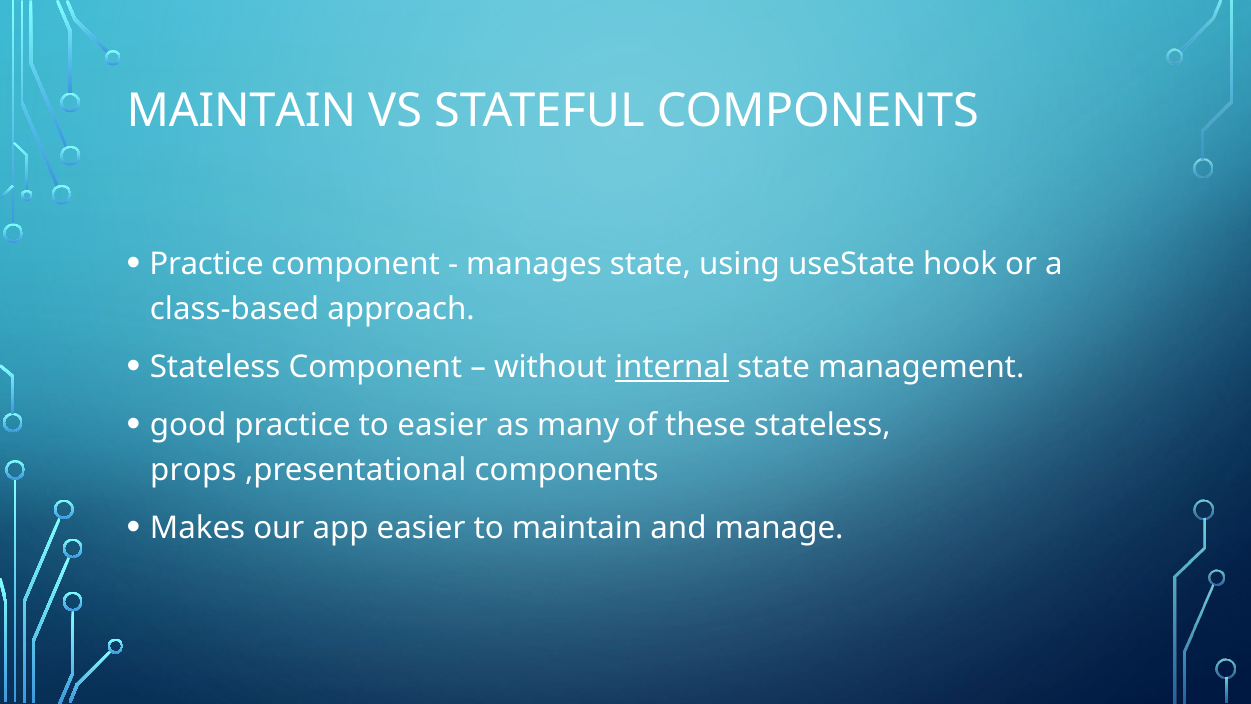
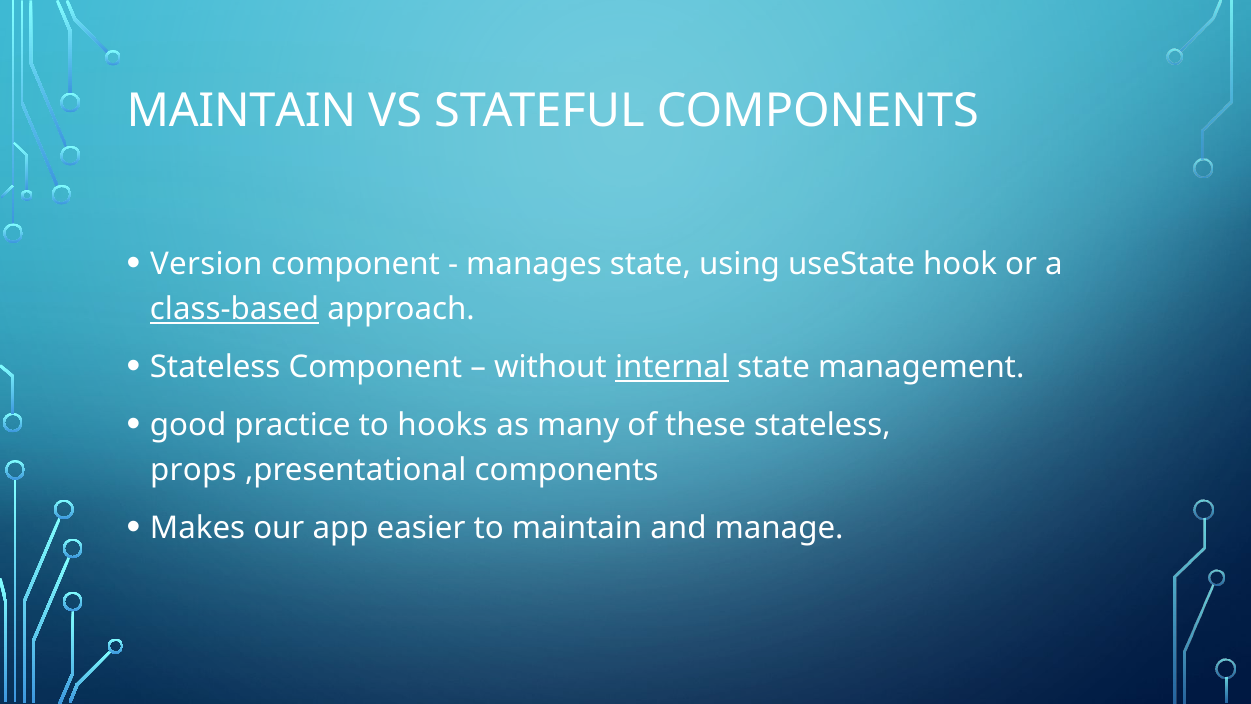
Practice at (207, 264): Practice -> Version
class-based underline: none -> present
to easier: easier -> hooks
